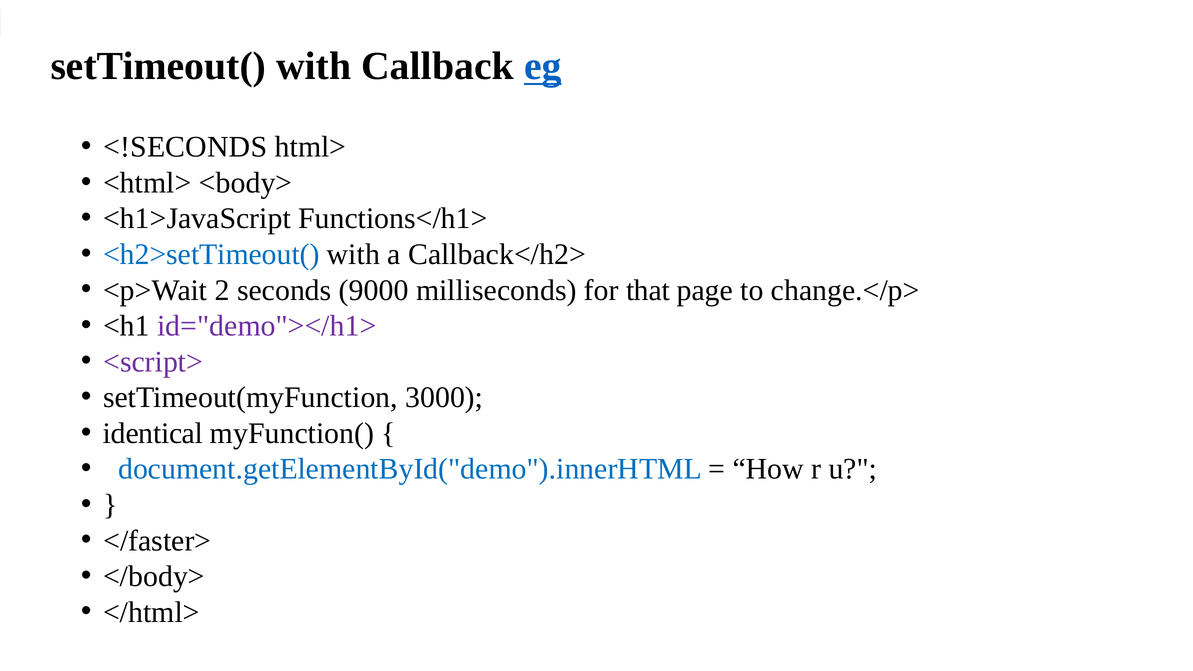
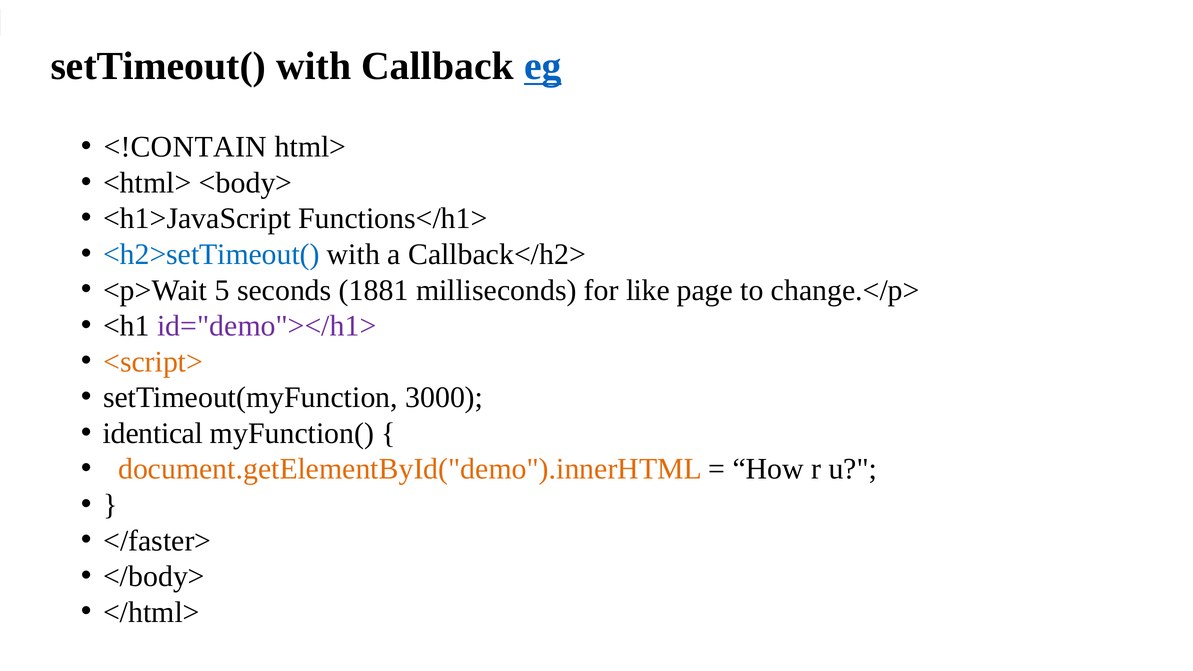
<!SECONDS: <!SECONDS -> <!CONTAIN
2: 2 -> 5
9000: 9000 -> 1881
that: that -> like
<script> colour: purple -> orange
document.getElementById("demo").innerHTML colour: blue -> orange
